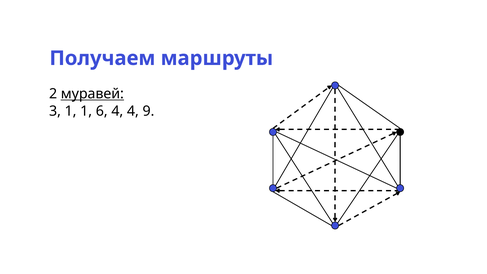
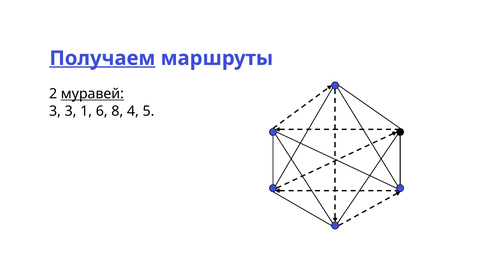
Получаем underline: none -> present
3 1: 1 -> 3
6 4: 4 -> 8
9: 9 -> 5
